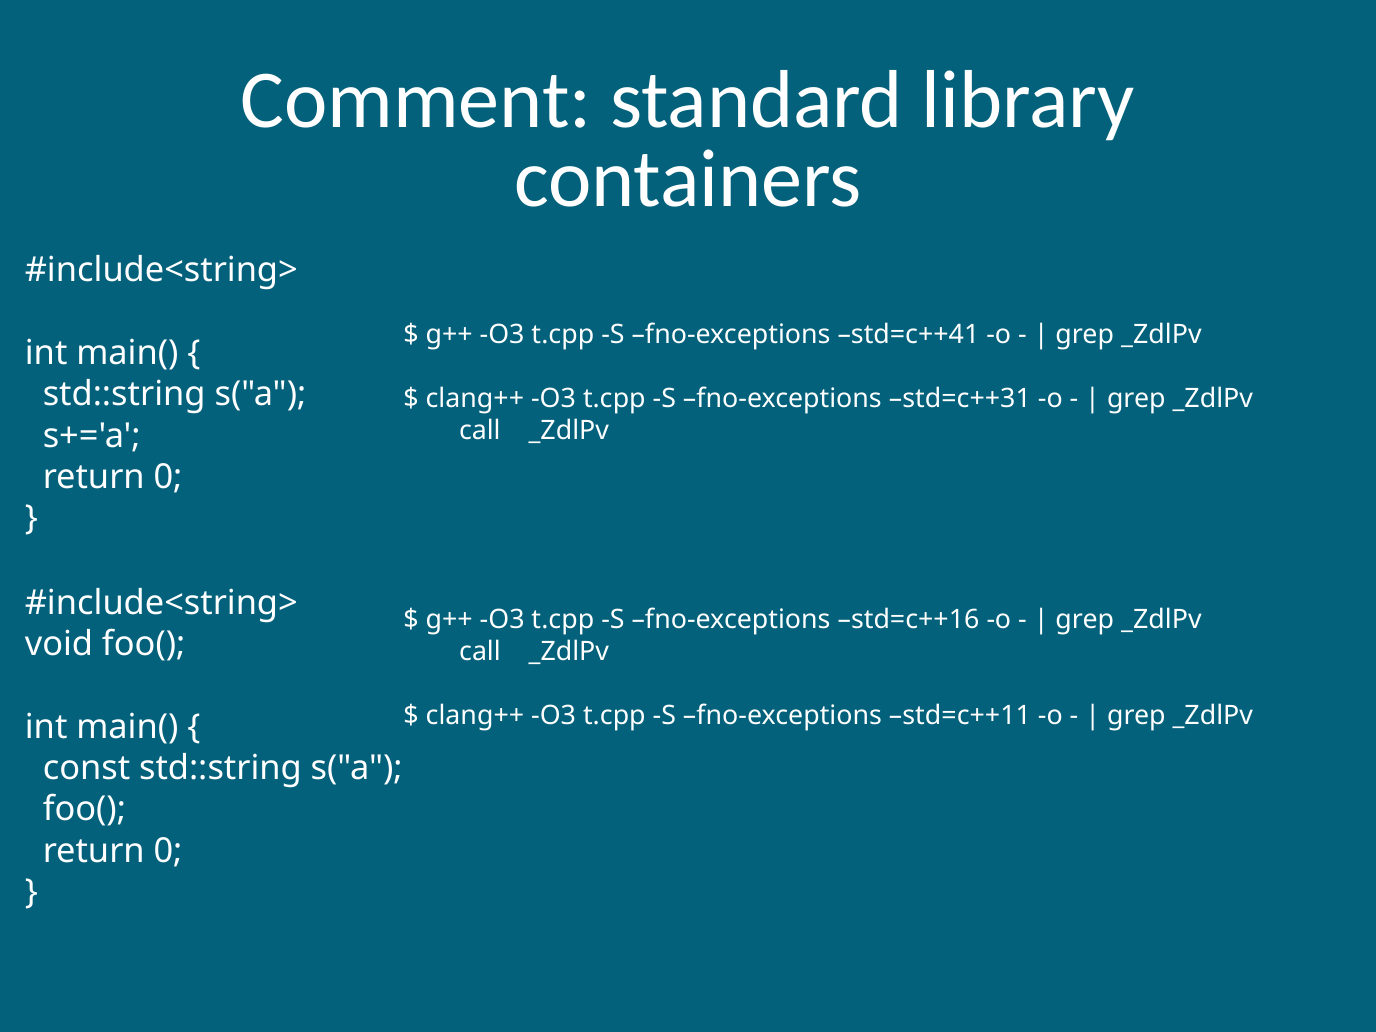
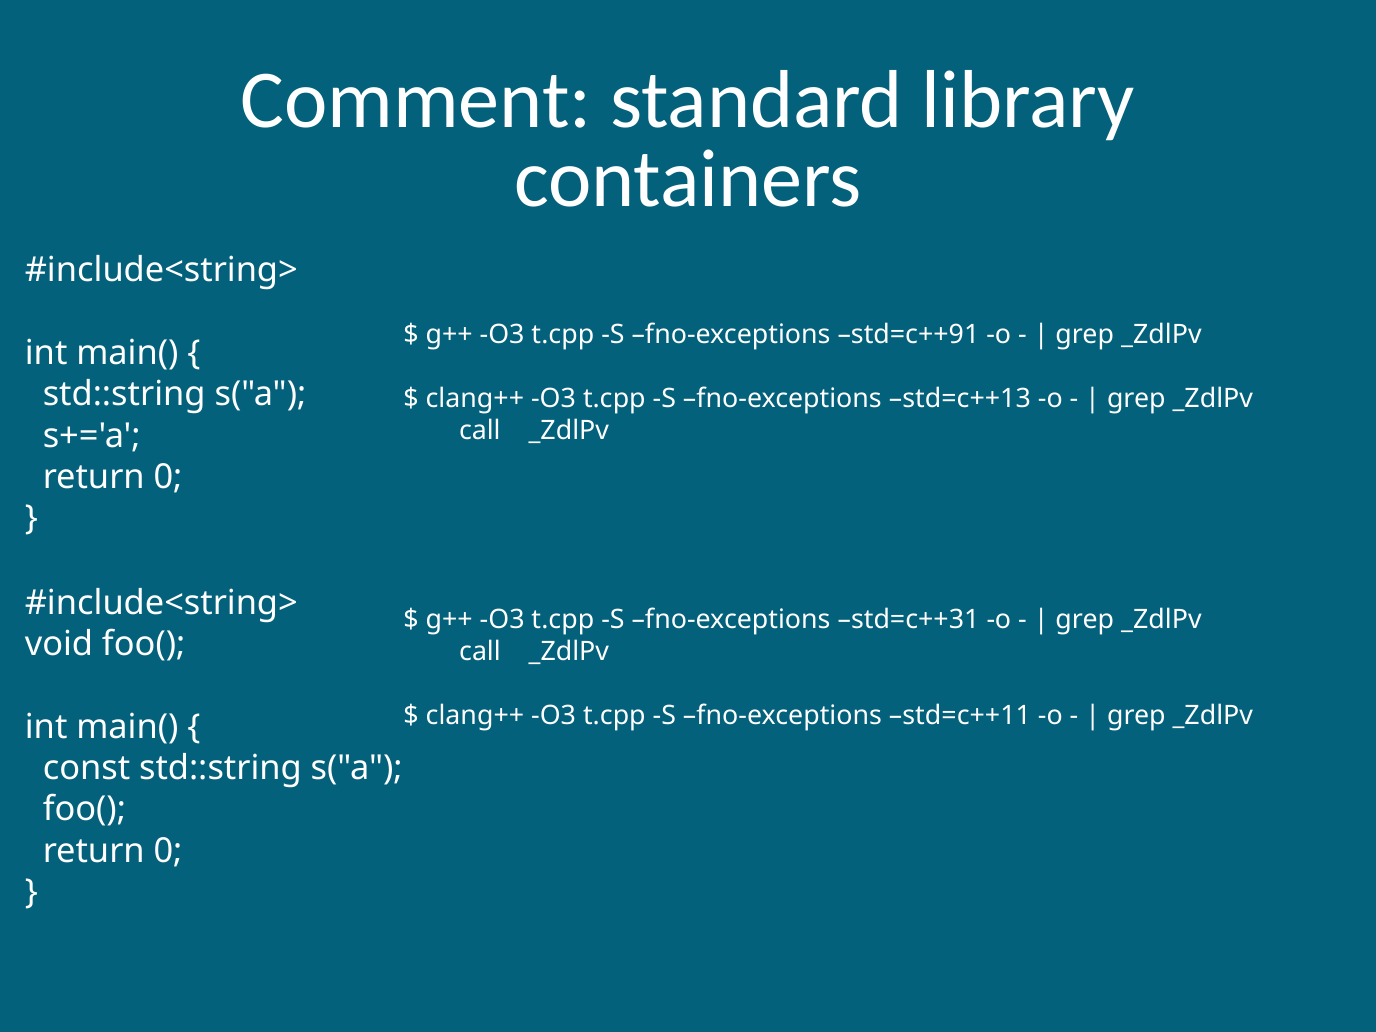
std=c++41: std=c++41 -> std=c++91
std=c++31: std=c++31 -> std=c++13
std=c++16: std=c++16 -> std=c++31
